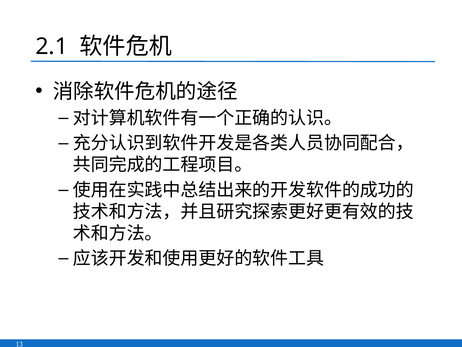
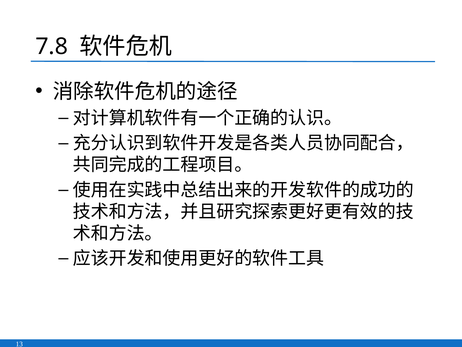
2.1: 2.1 -> 7.8
